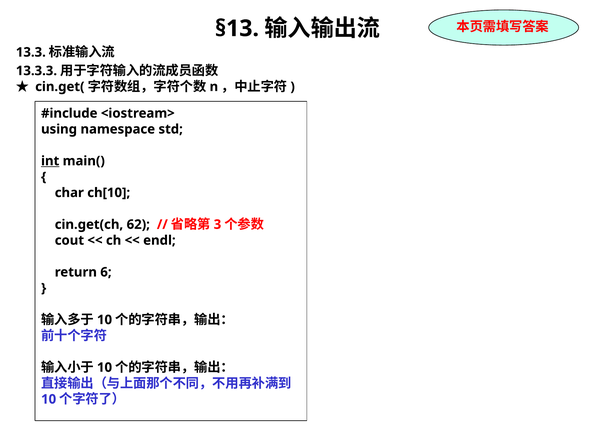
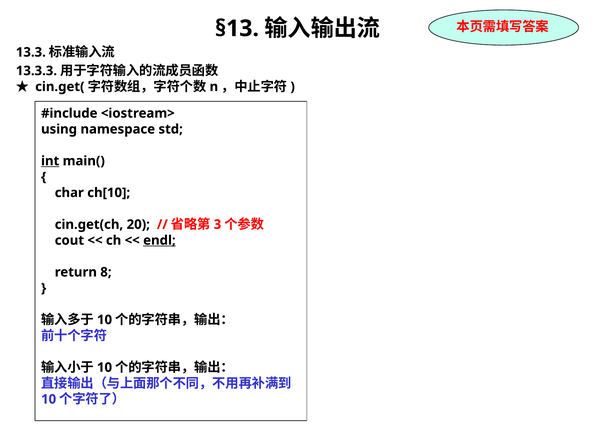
62: 62 -> 20
endl underline: none -> present
6: 6 -> 8
